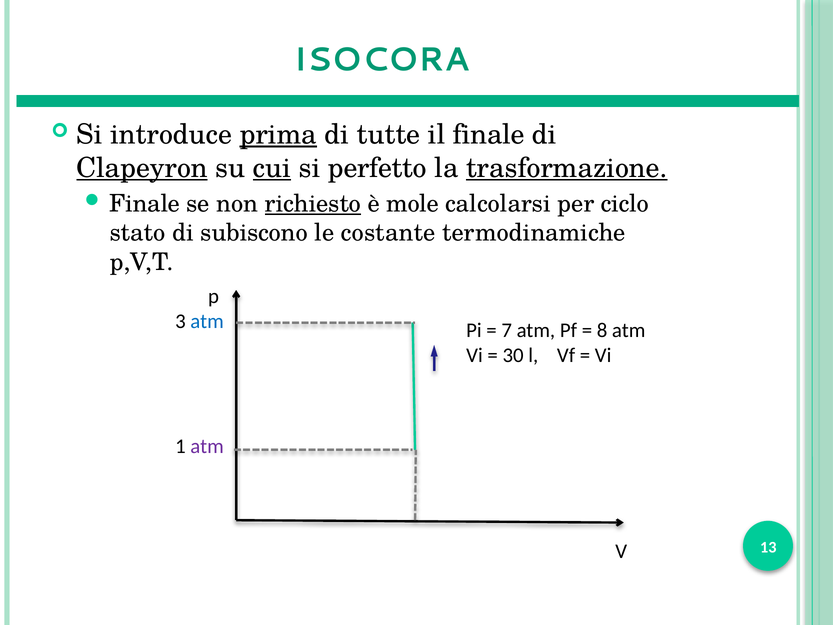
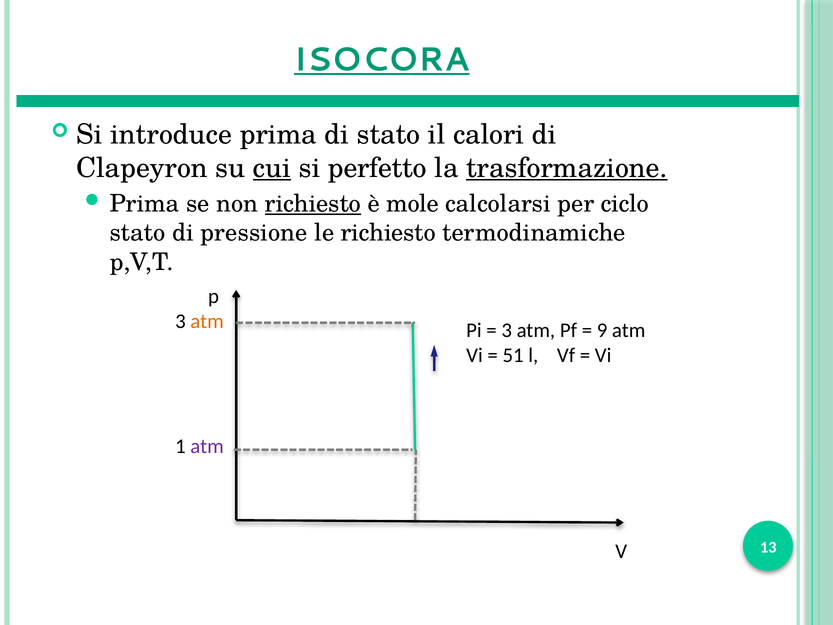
ISOCORA underline: none -> present
prima at (278, 135) underline: present -> none
di tutte: tutte -> stato
il finale: finale -> calori
Clapeyron underline: present -> none
Finale at (145, 204): Finale -> Prima
subiscono: subiscono -> pressione
le costante: costante -> richiesto
atm at (207, 321) colour: blue -> orange
7 at (507, 330): 7 -> 3
8: 8 -> 9
30: 30 -> 51
